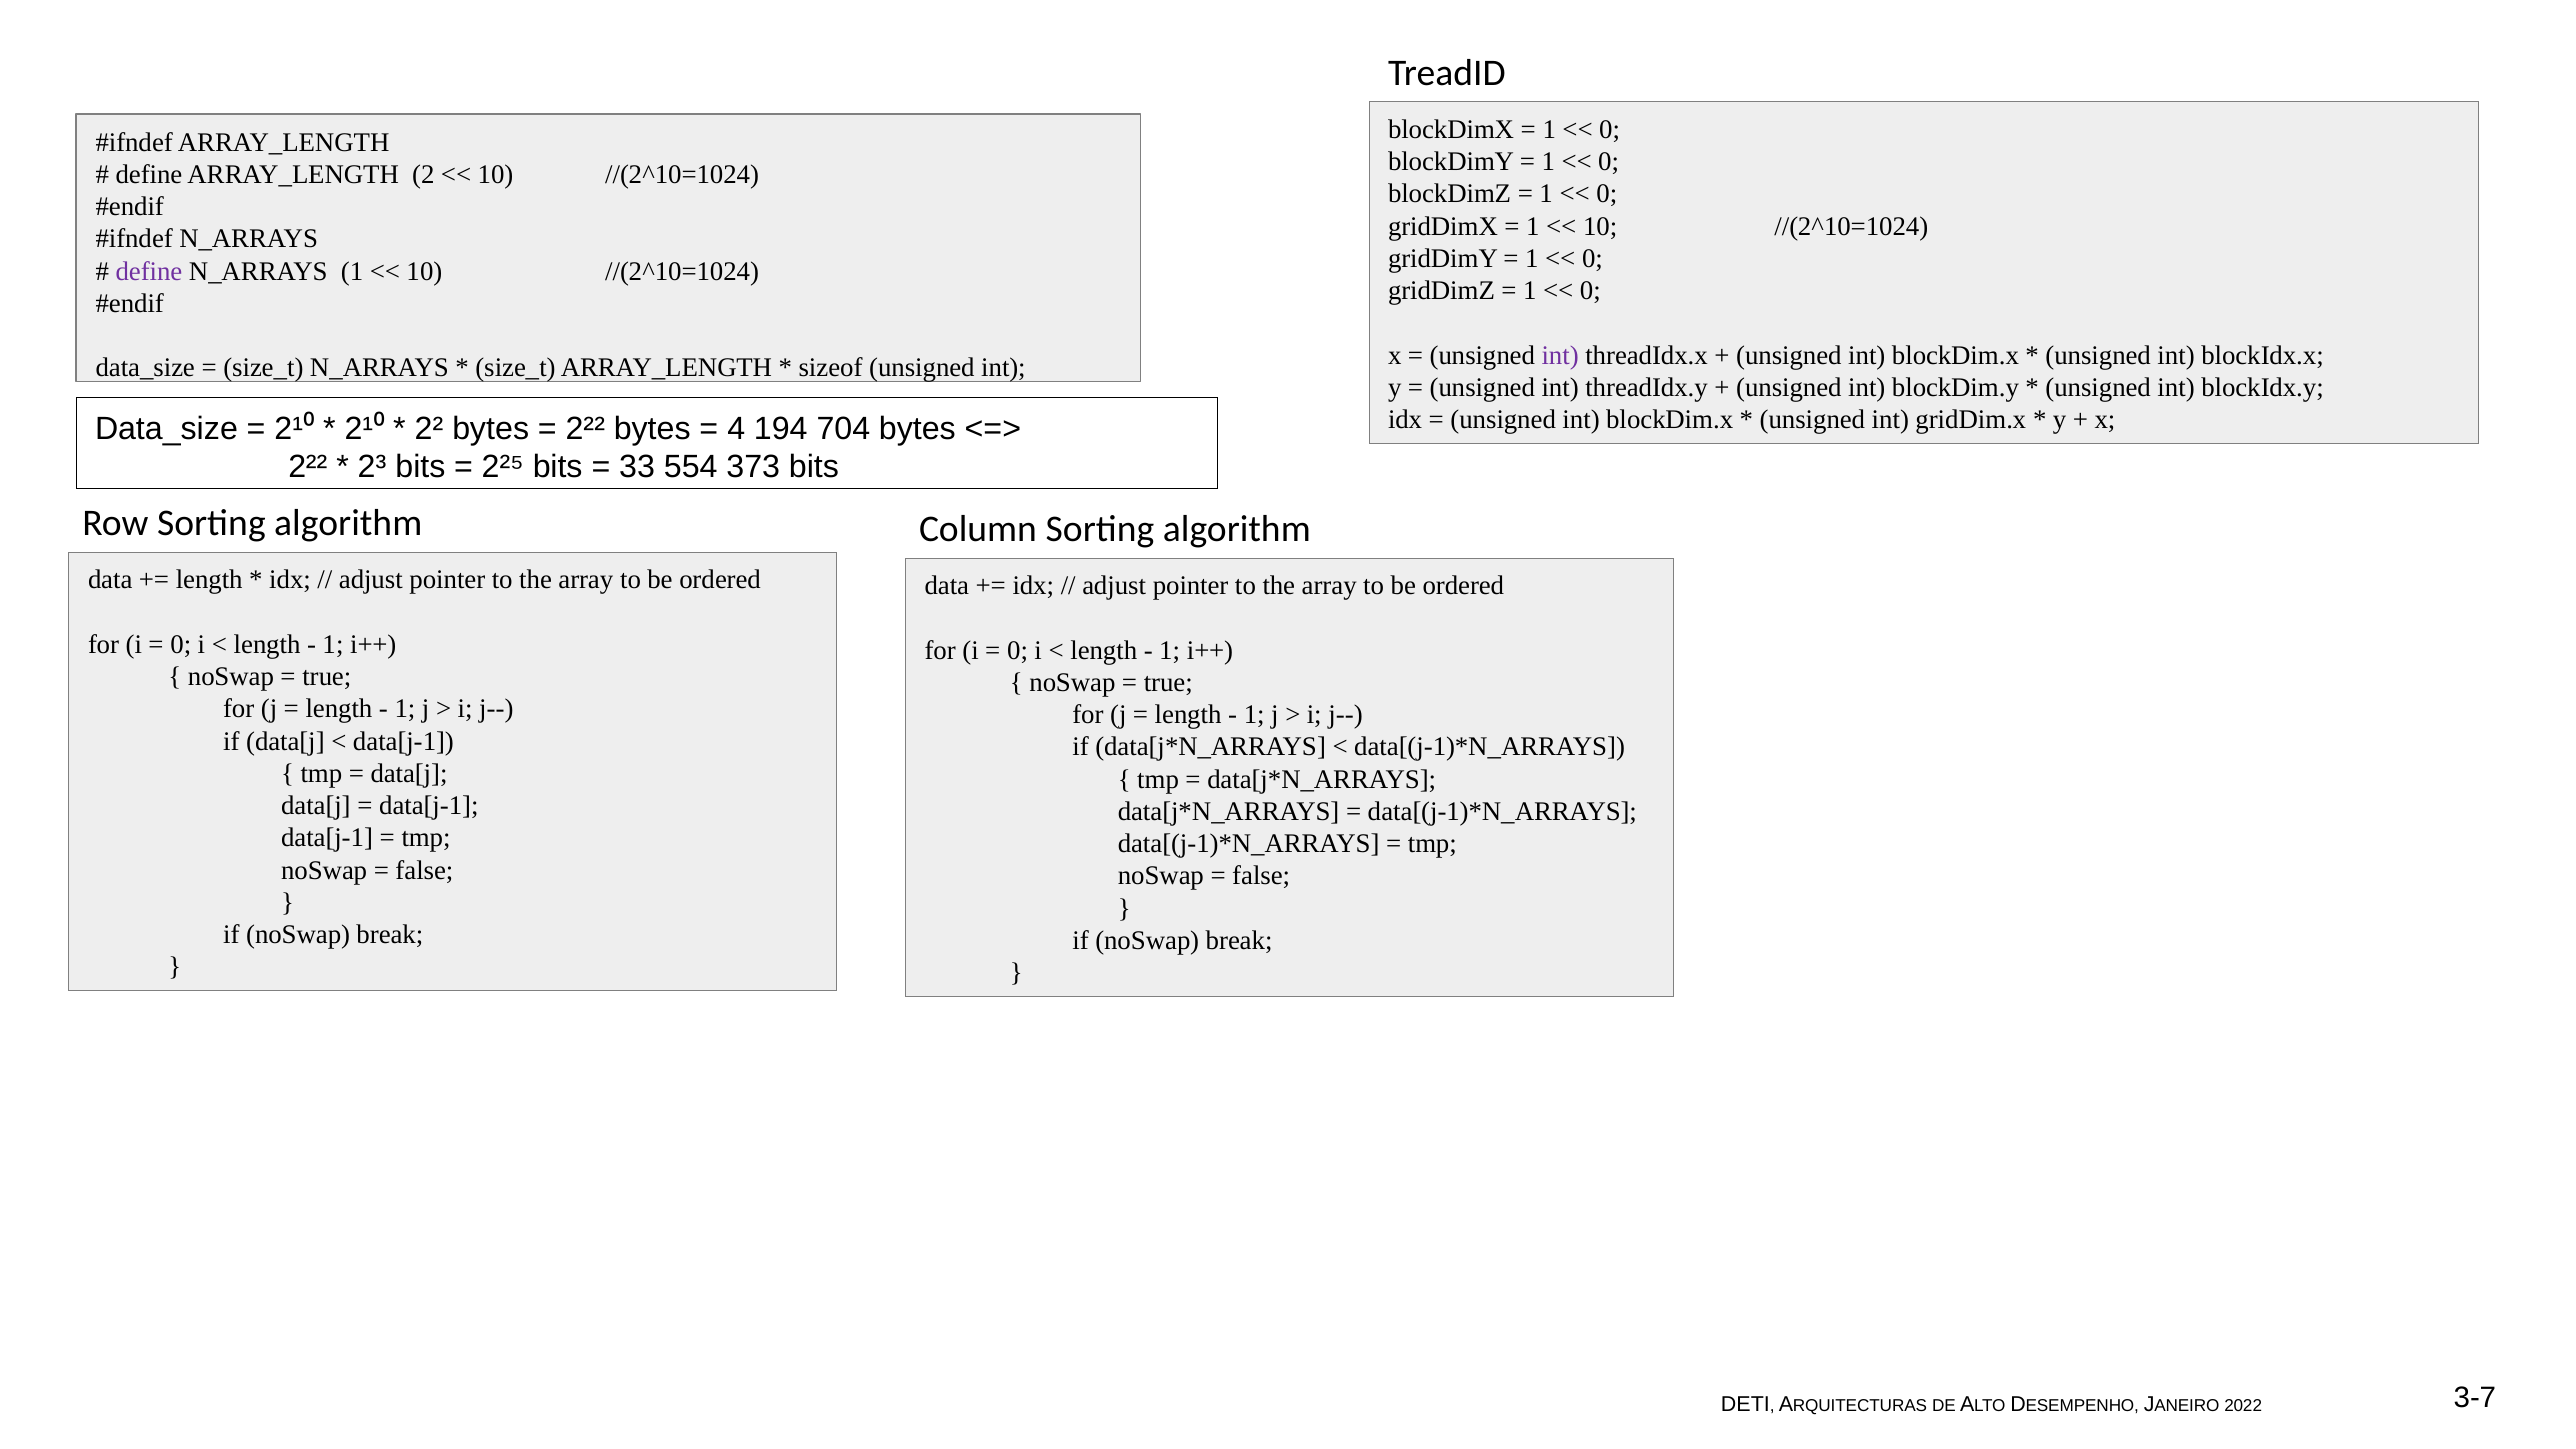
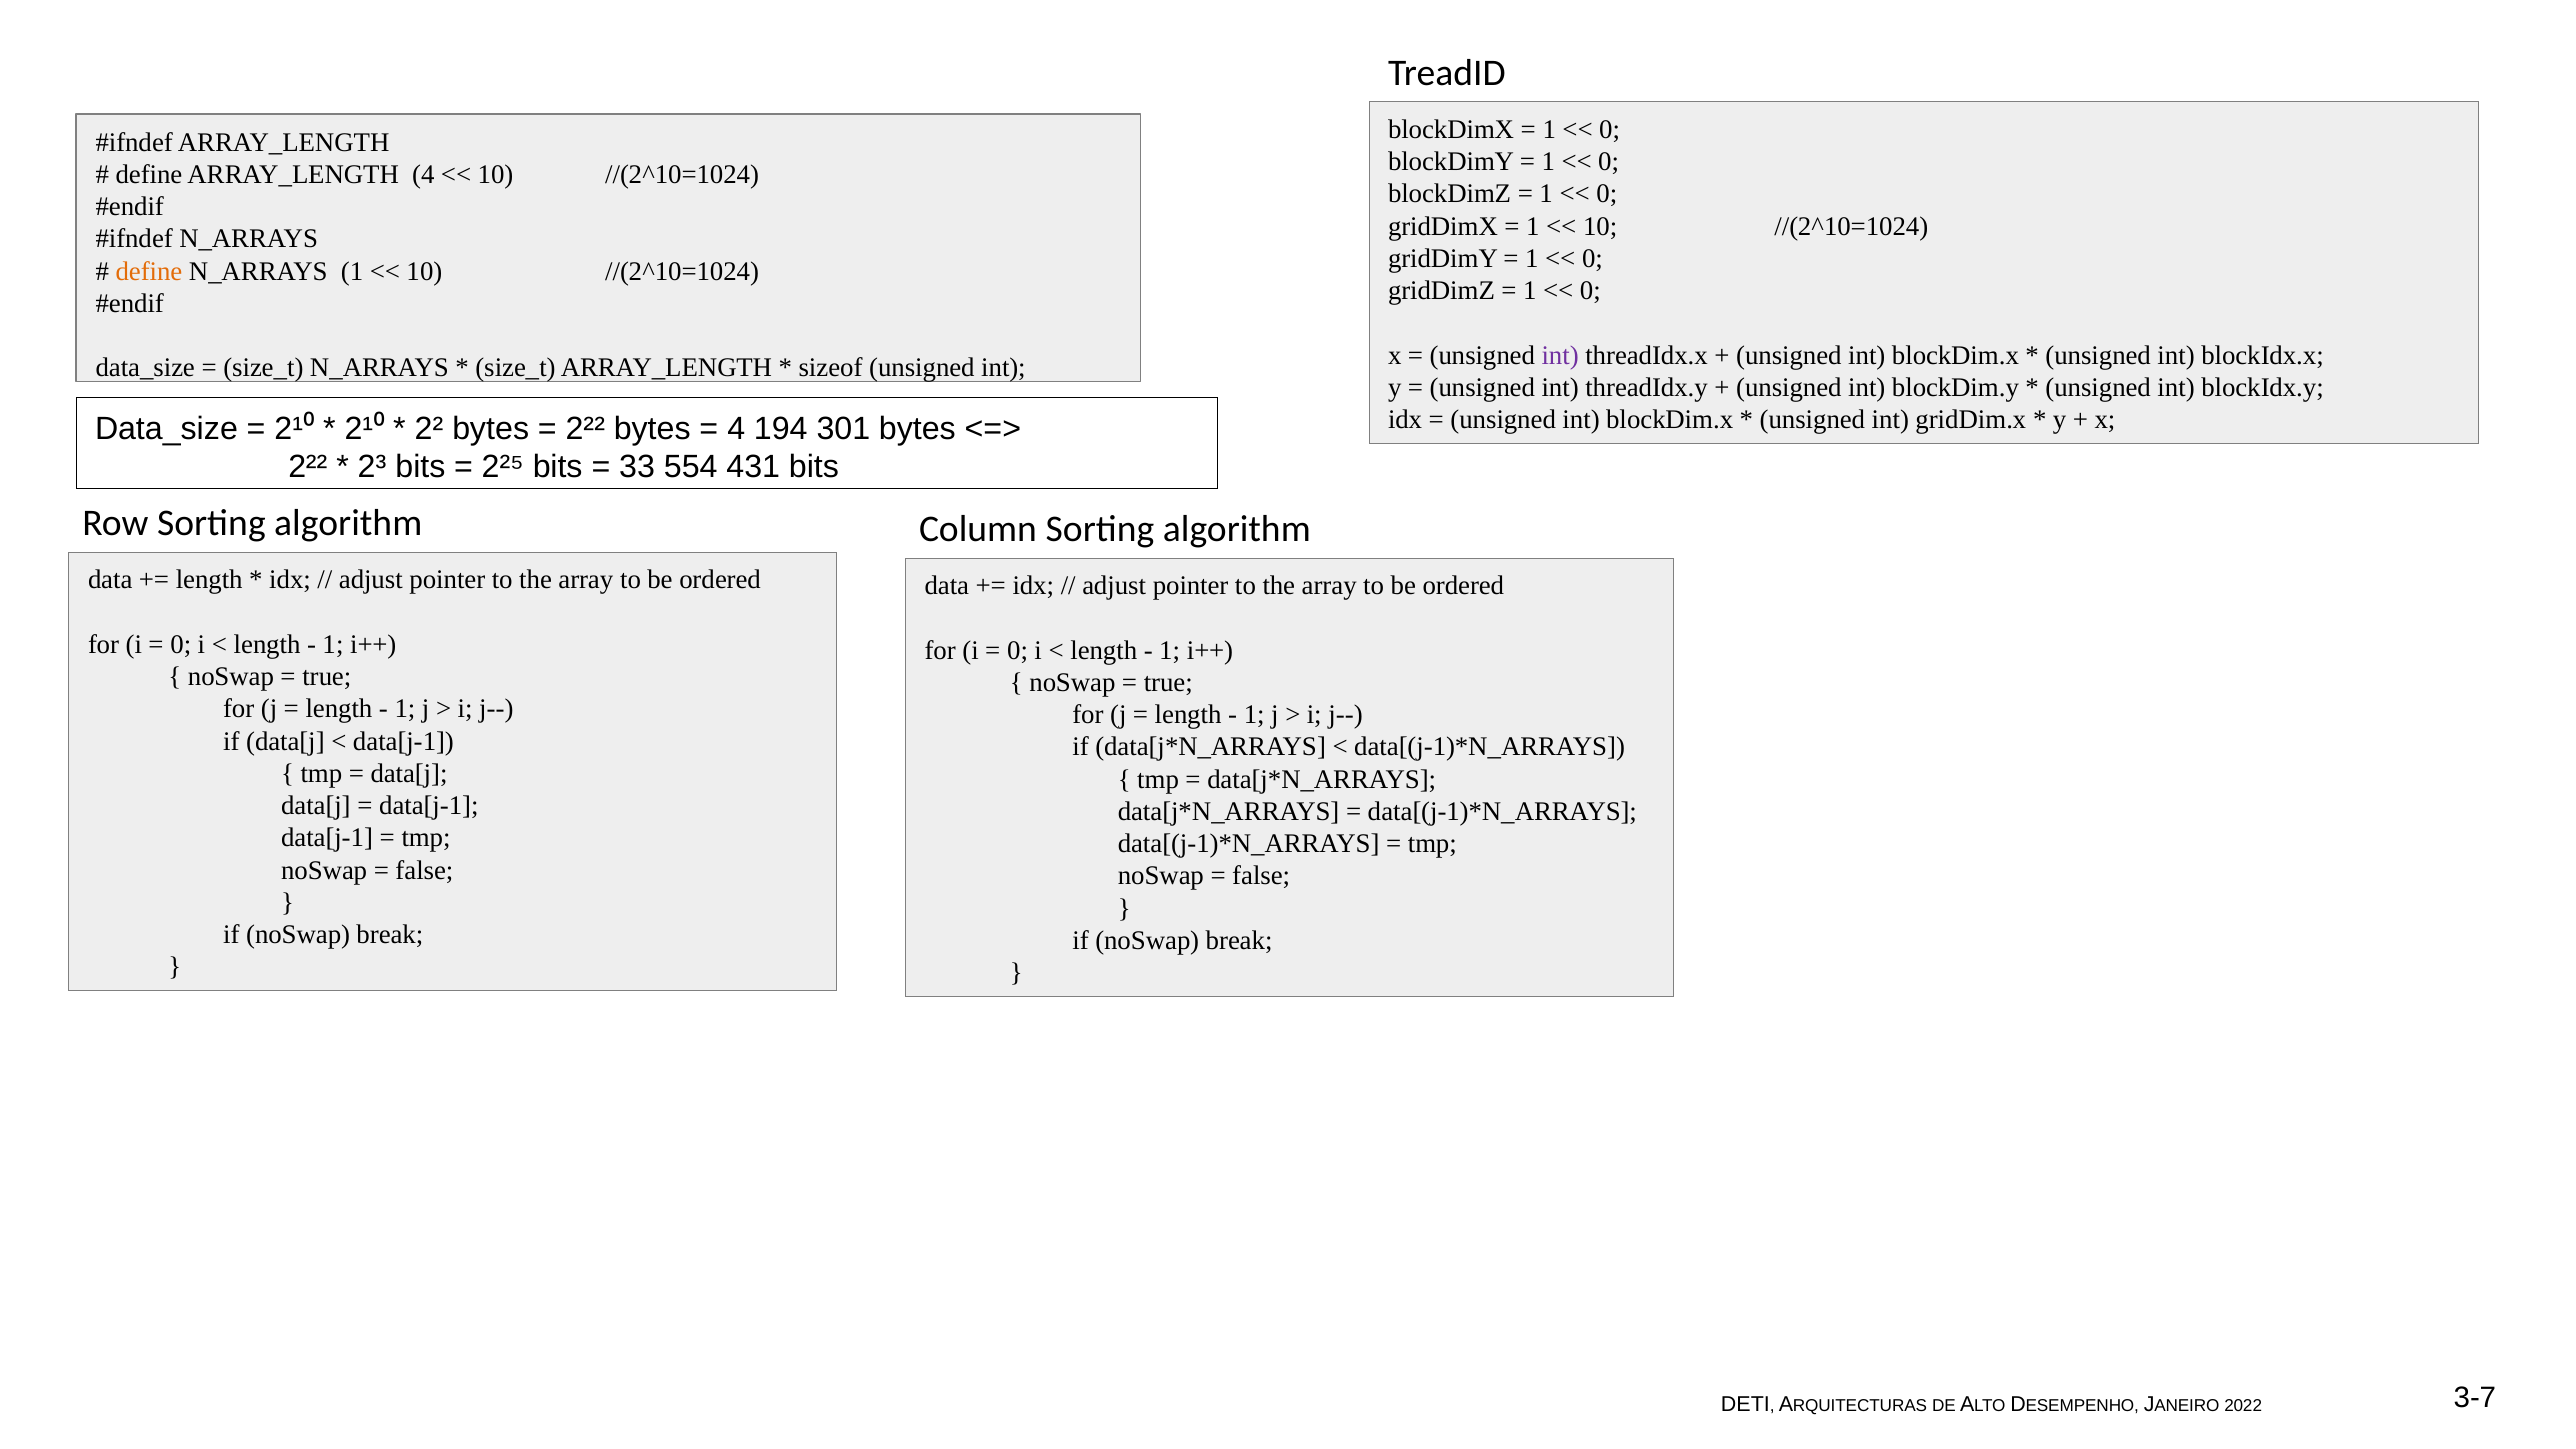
ARRAY_LENGTH 2: 2 -> 4
define at (149, 271) colour: purple -> orange
704: 704 -> 301
373: 373 -> 431
